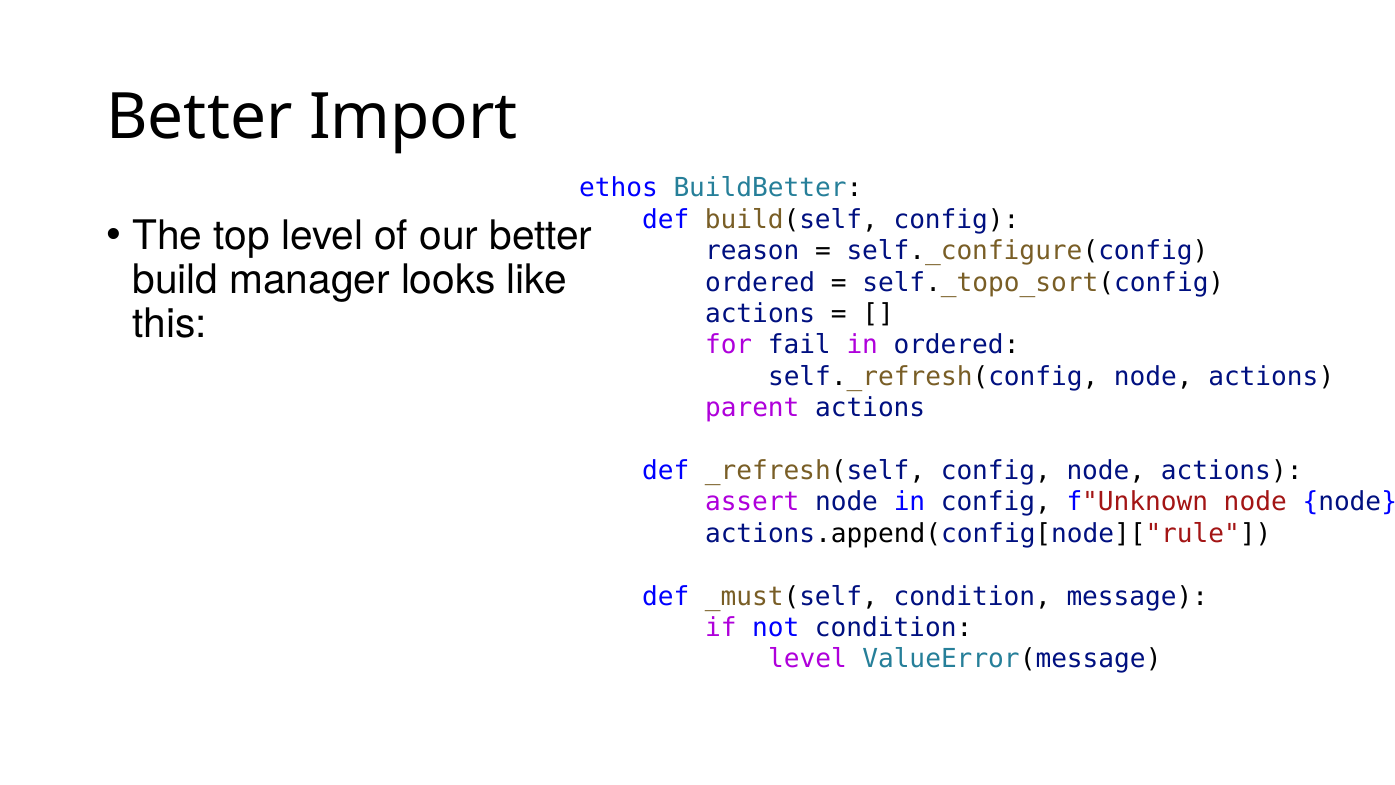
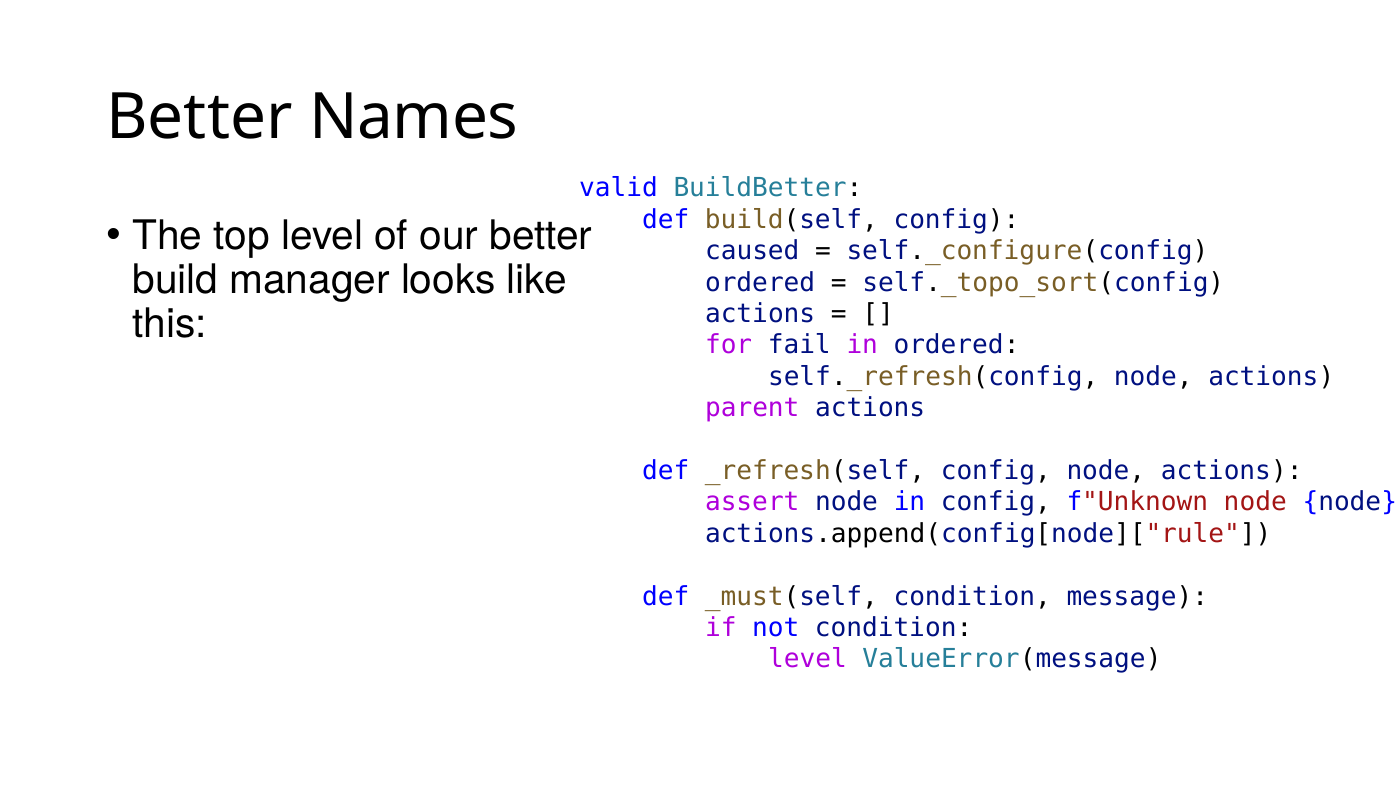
Import: Import -> Names
ethos: ethos -> valid
reason: reason -> caused
